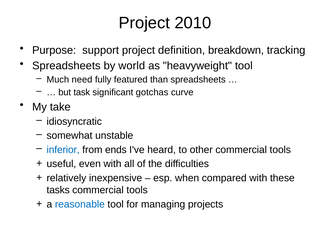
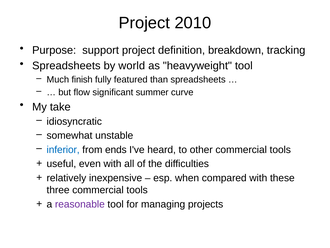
need: need -> finish
task: task -> flow
gotchas: gotchas -> summer
tasks: tasks -> three
reasonable colour: blue -> purple
